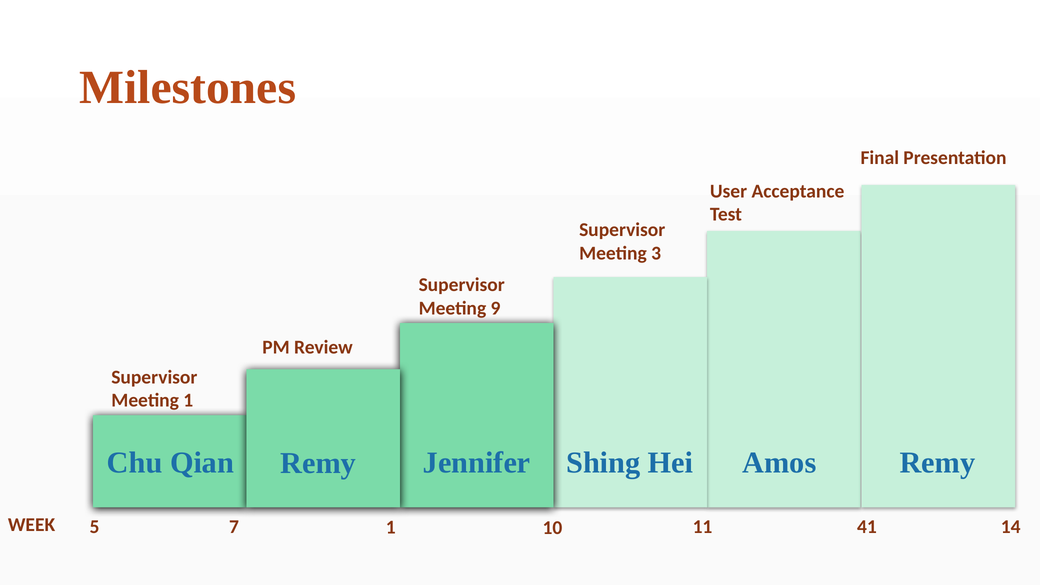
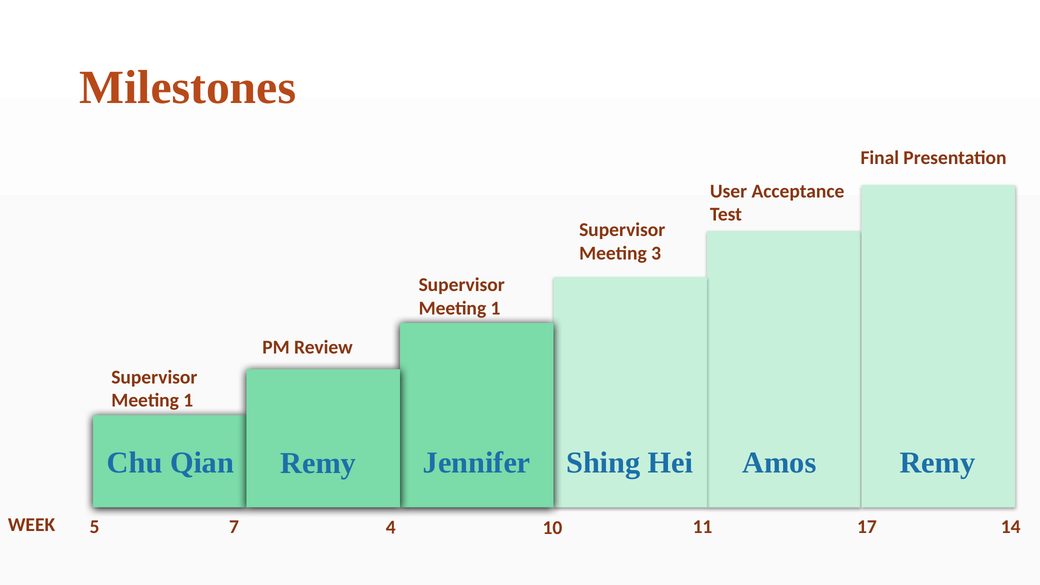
9 at (496, 308): 9 -> 1
7 1: 1 -> 4
41: 41 -> 17
